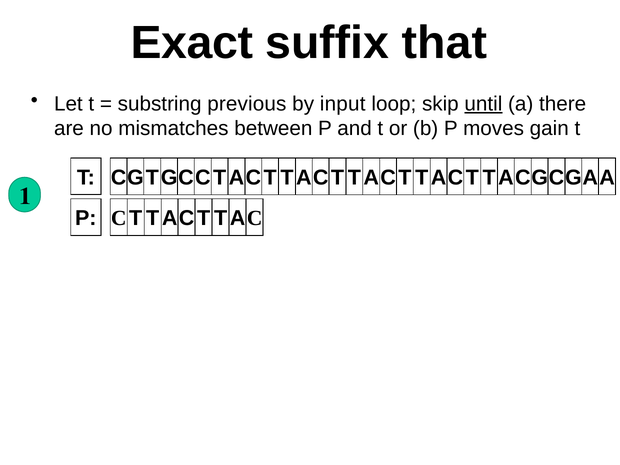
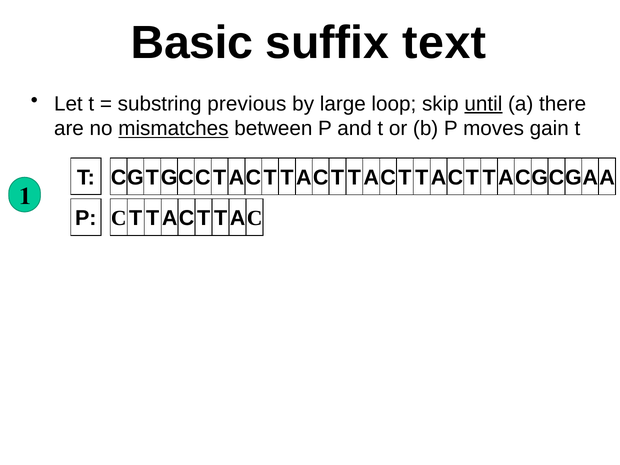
Exact: Exact -> Basic
that: that -> text
input: input -> large
mismatches underline: none -> present
